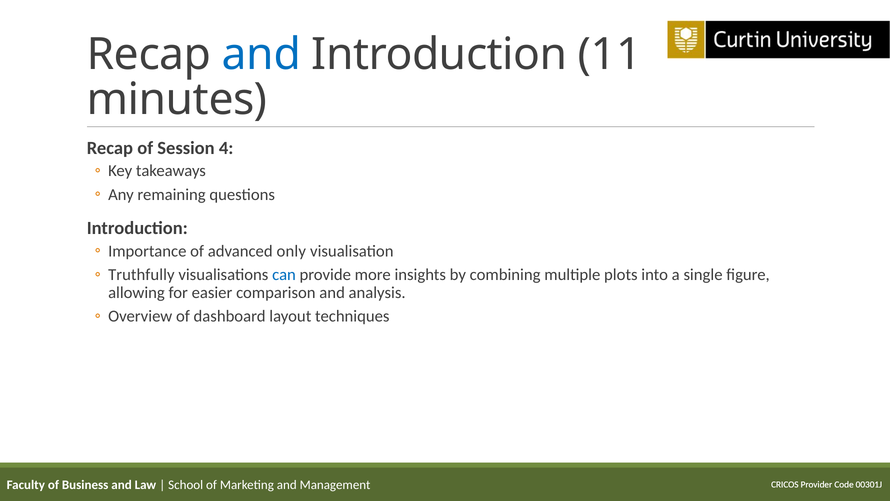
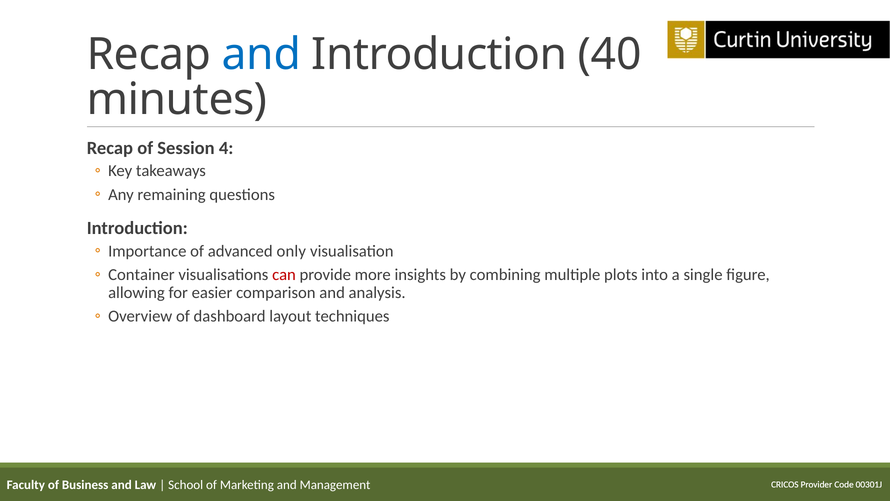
11: 11 -> 40
Truthfully: Truthfully -> Container
can colour: blue -> red
